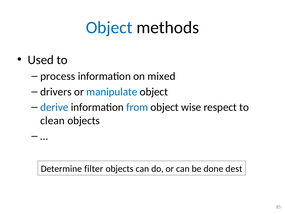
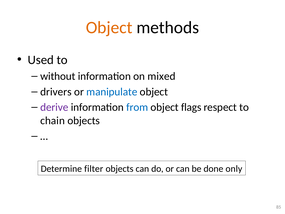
Object at (109, 28) colour: blue -> orange
process: process -> without
derive colour: blue -> purple
wise: wise -> flags
clean: clean -> chain
dest: dest -> only
